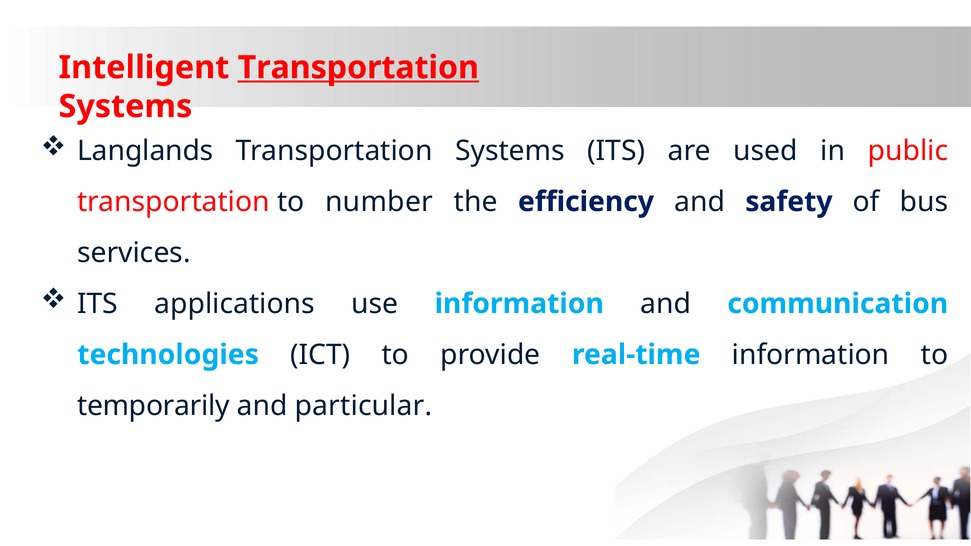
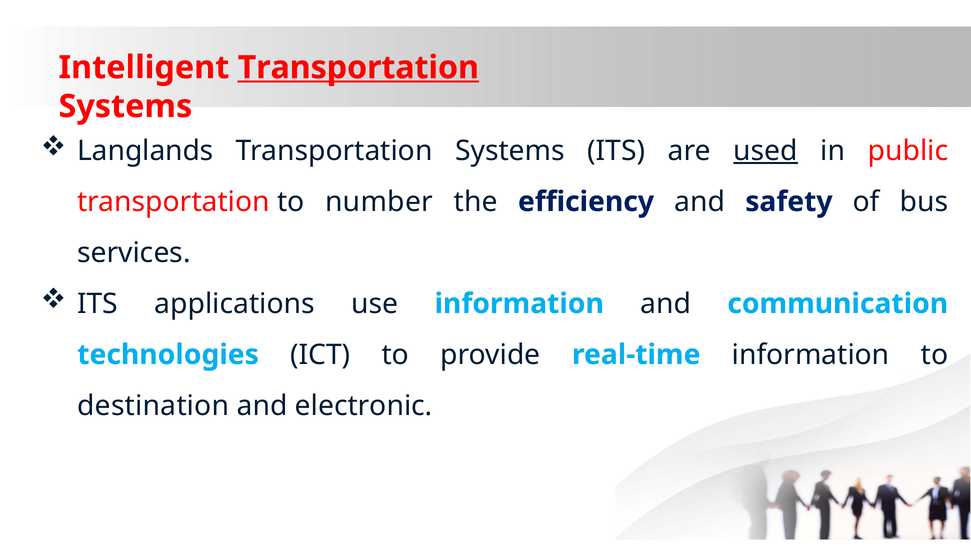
used underline: none -> present
temporarily: temporarily -> destination
particular: particular -> electronic
